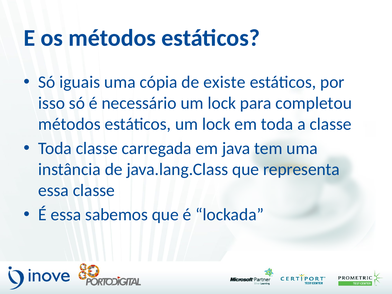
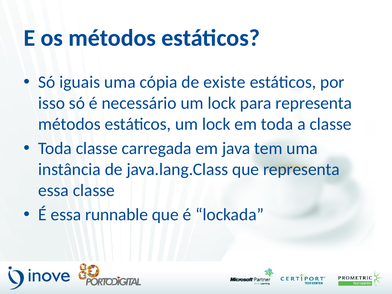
para completou: completou -> representa
sabemos: sabemos -> runnable
